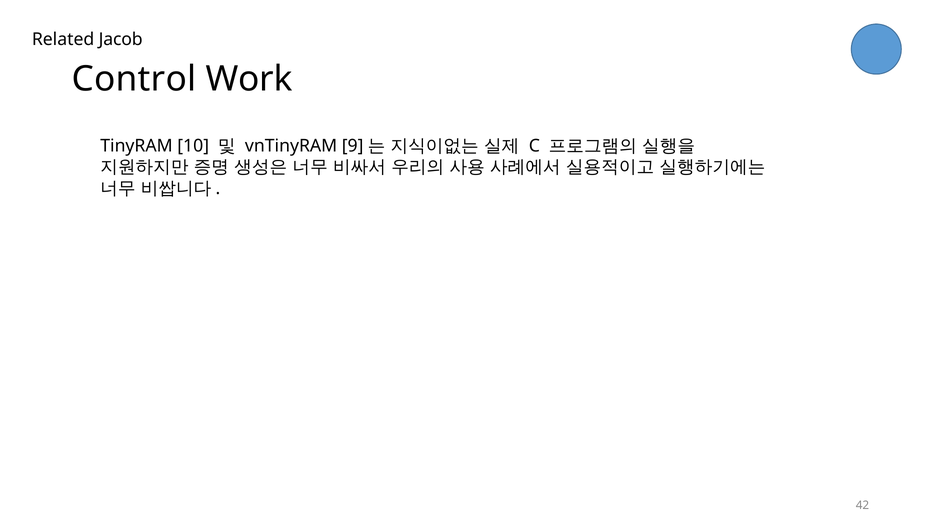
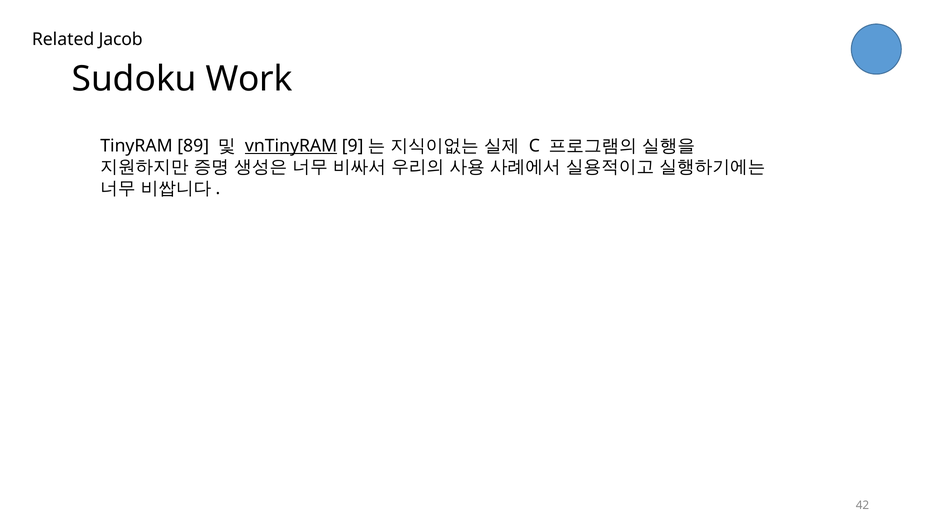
Control: Control -> Sudoku
10: 10 -> 89
vnTinyRAM underline: none -> present
